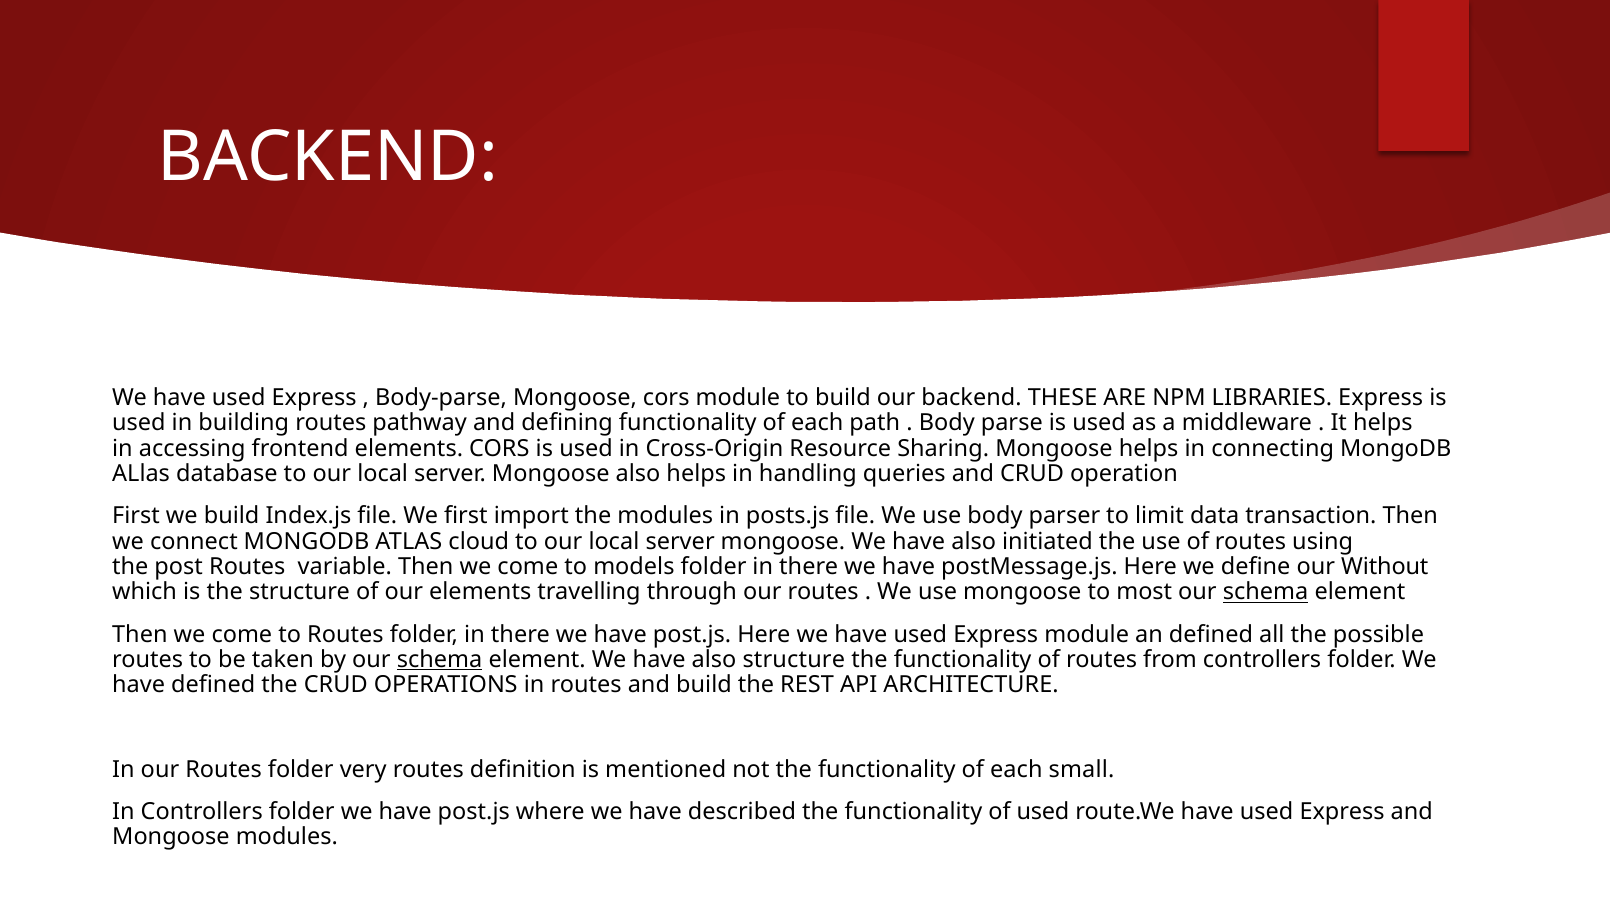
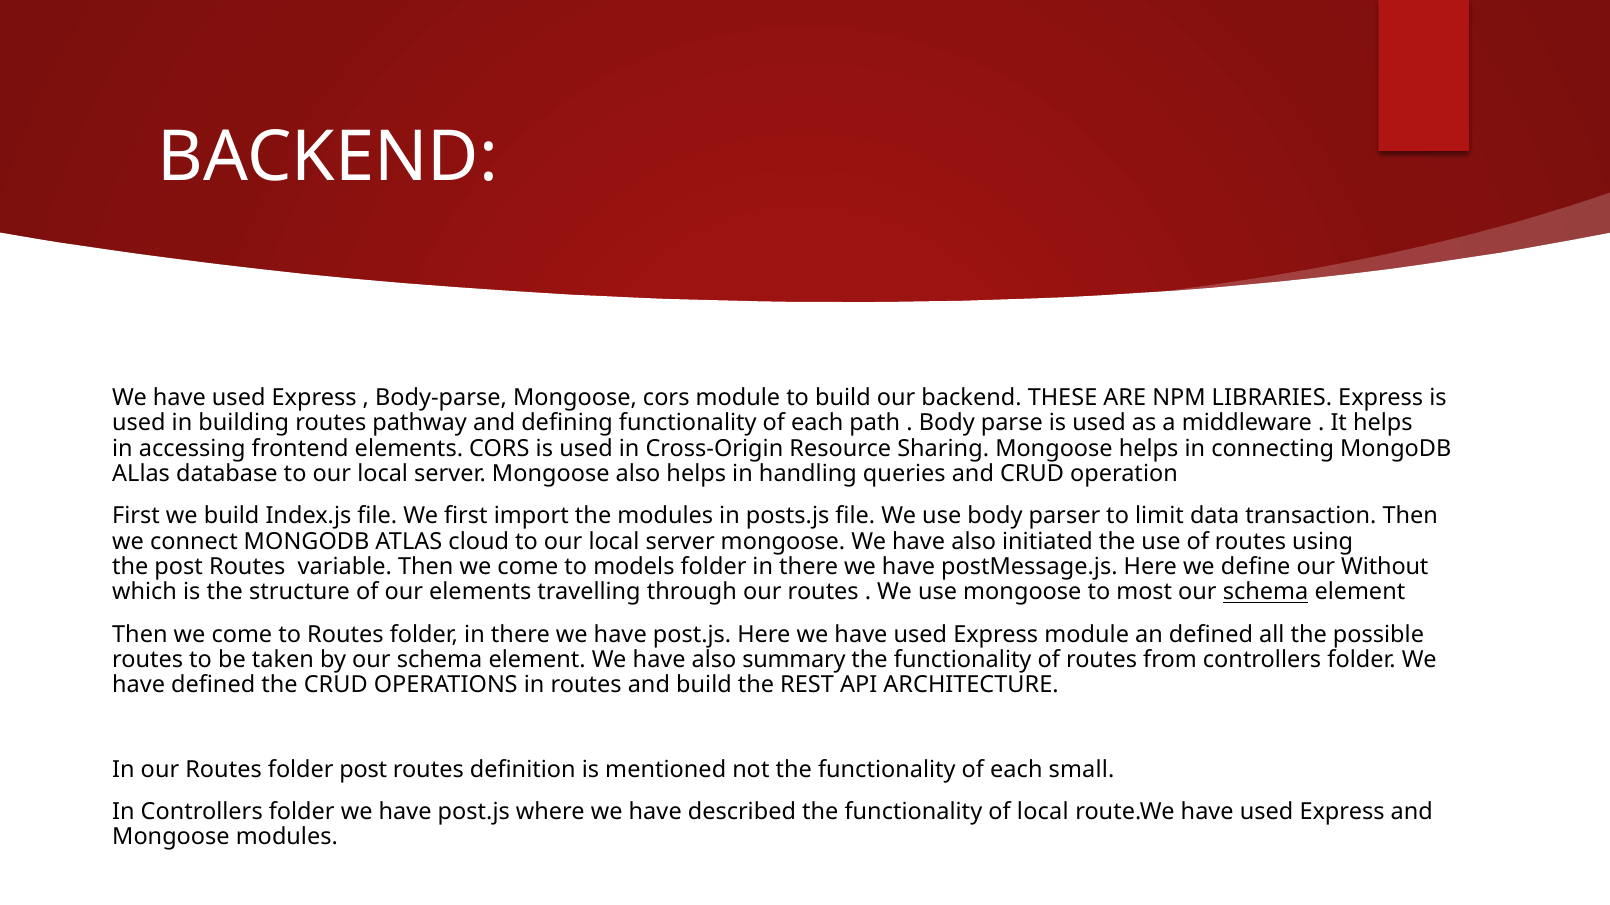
schema at (440, 660) underline: present -> none
also structure: structure -> summary
folder very: very -> post
of used: used -> local
